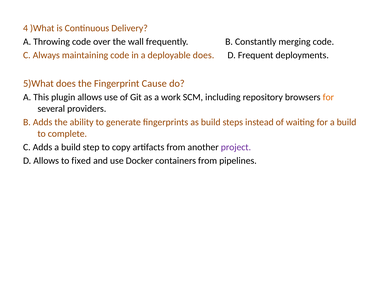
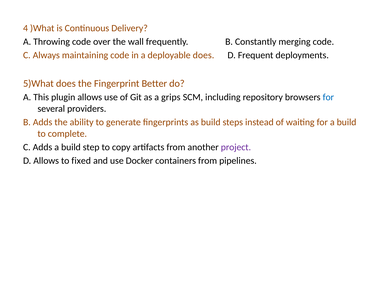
Cause: Cause -> Better
work: work -> grips
for at (328, 97) colour: orange -> blue
